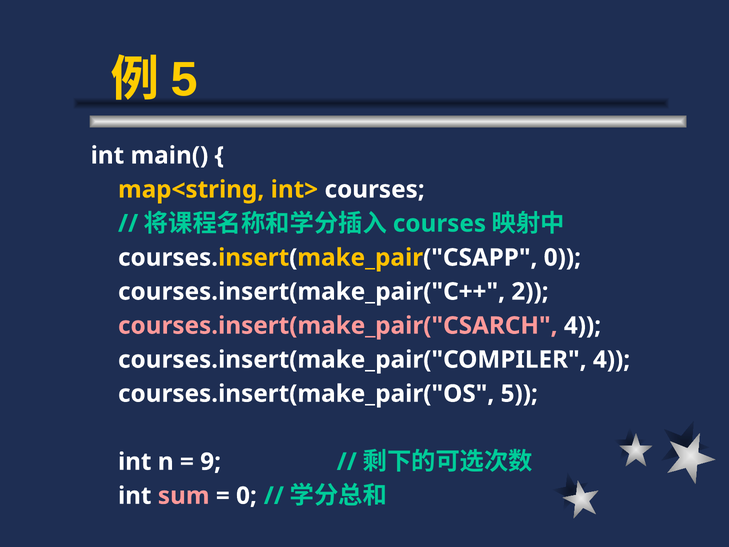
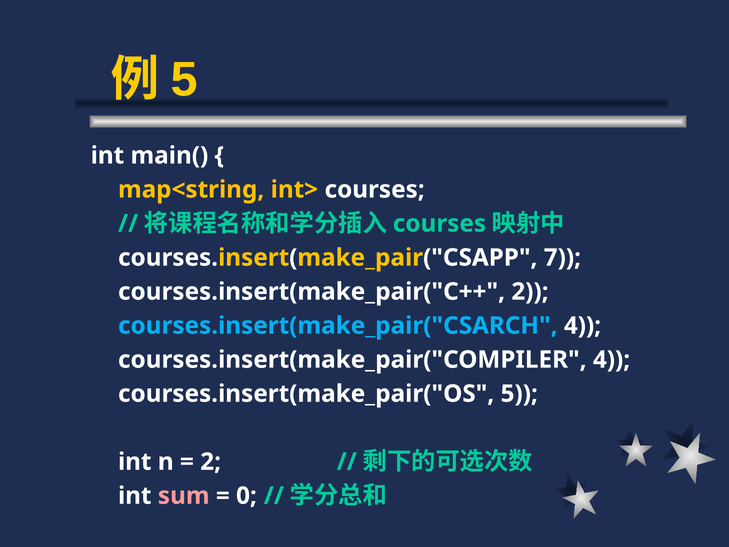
courses.insert(make_pair("CSAPP 0: 0 -> 7
courses.insert(make_pair("CSARCH colour: pink -> light blue
9 at (211, 462): 9 -> 2
